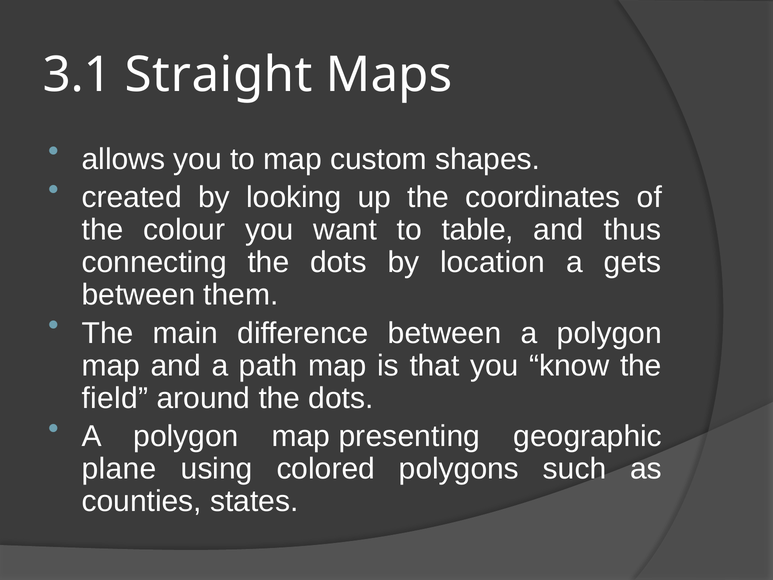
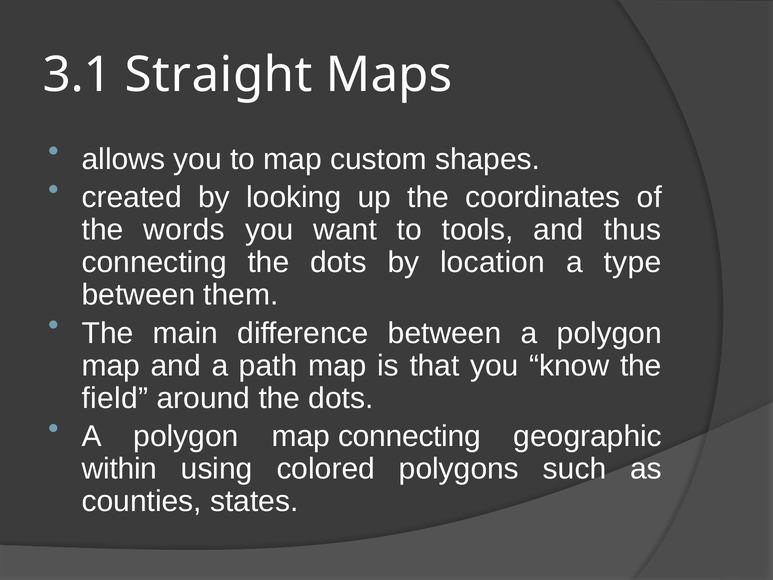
colour: colour -> words
table: table -> tools
gets: gets -> type
map presenting: presenting -> connecting
plane: plane -> within
